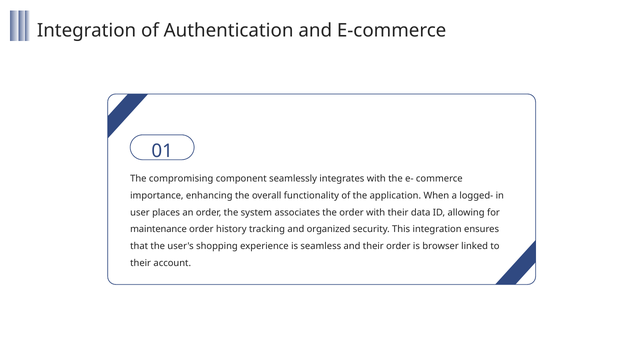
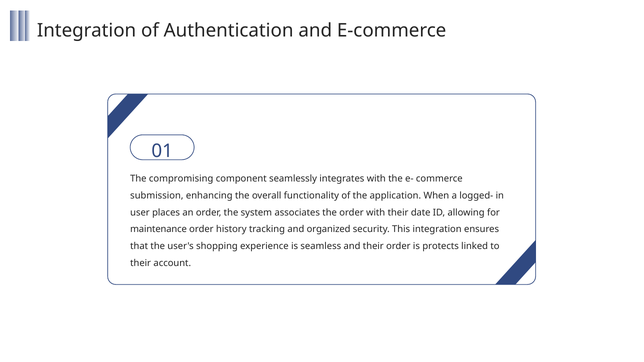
importance: importance -> submission
data: data -> date
browser: browser -> protects
